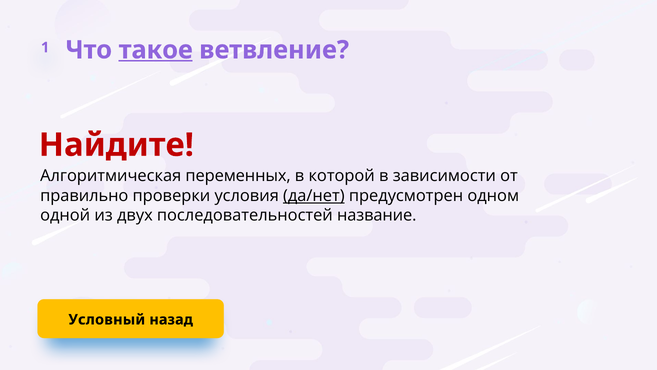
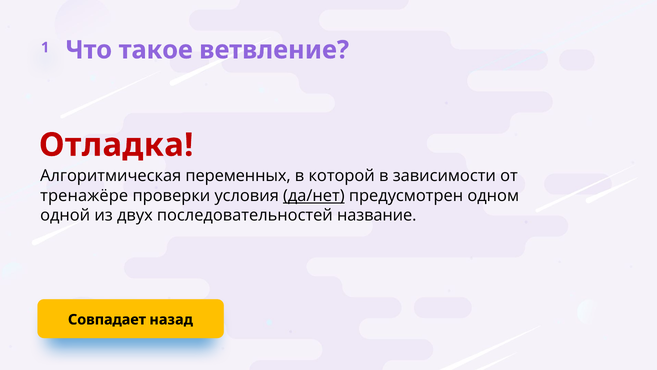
такое underline: present -> none
Найдите: Найдите -> Отладка
правильно: правильно -> тренажёре
Условный: Условный -> Совпадает
